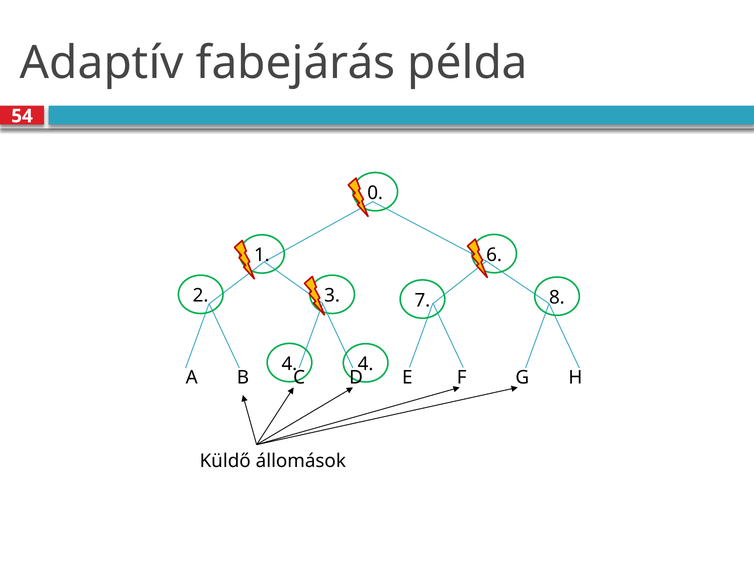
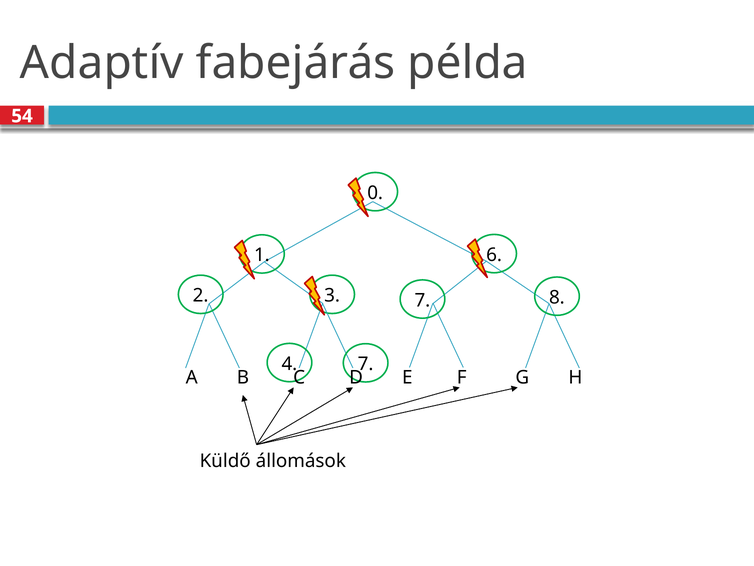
4 4: 4 -> 7
